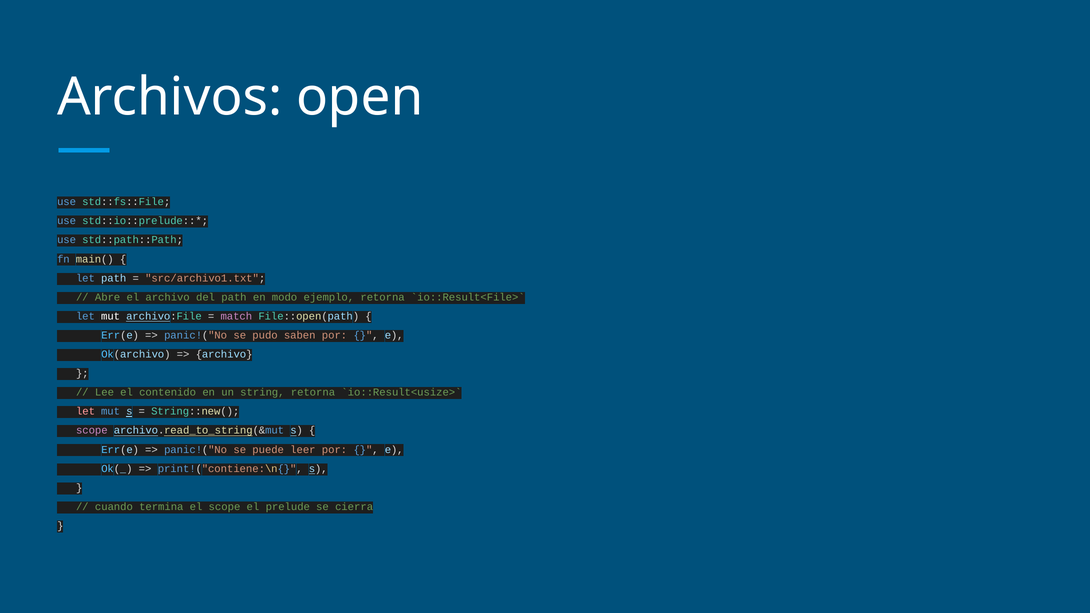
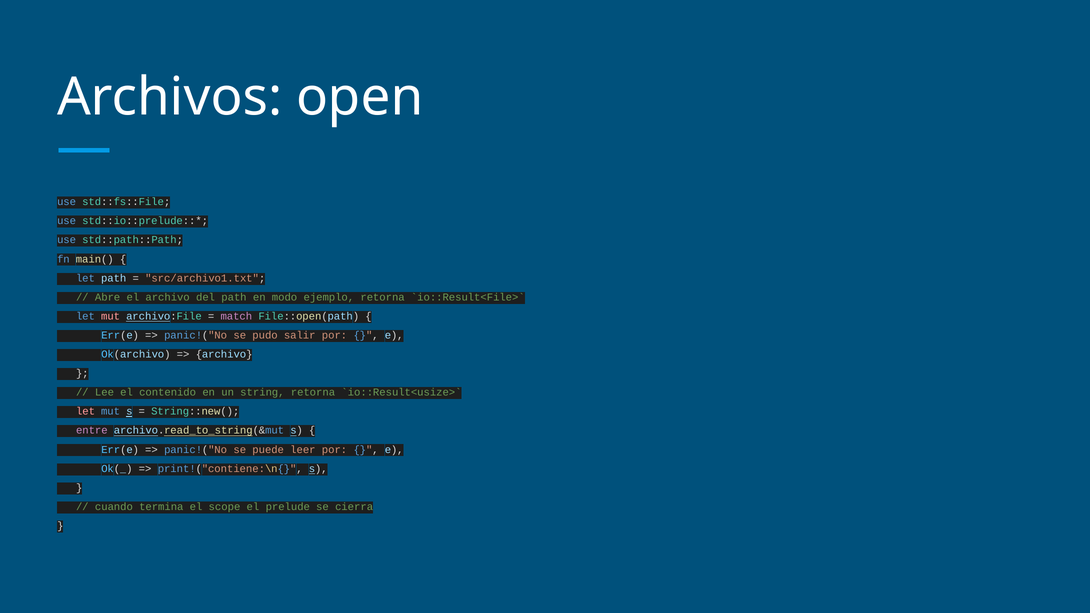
mut at (111, 316) colour: white -> pink
saben: saben -> salir
scope at (92, 431): scope -> entre
